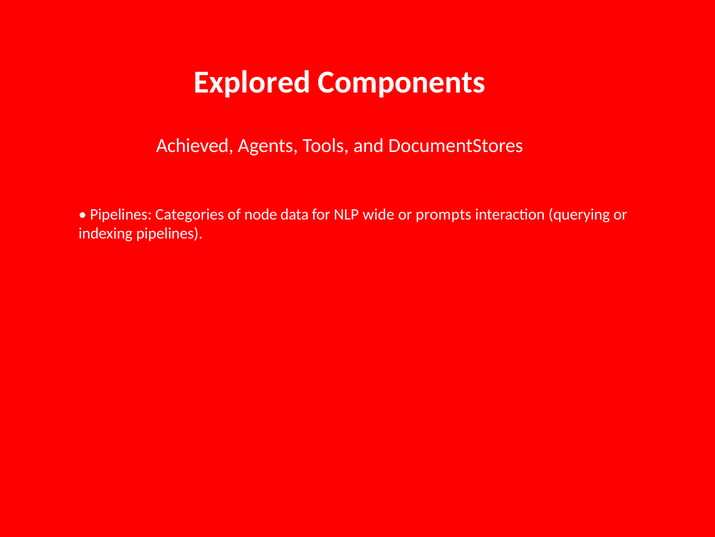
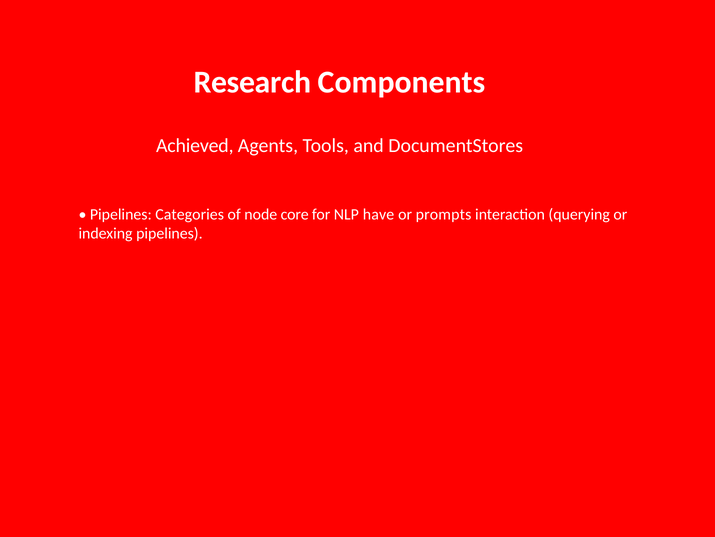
Explored: Explored -> Research
data: data -> core
wide: wide -> have
